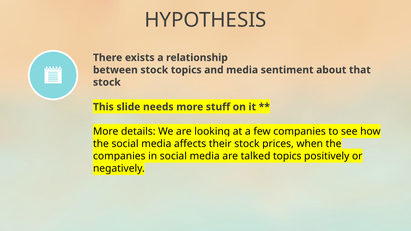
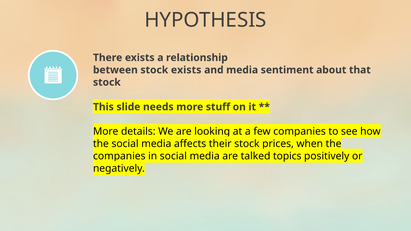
stock topics: topics -> exists
